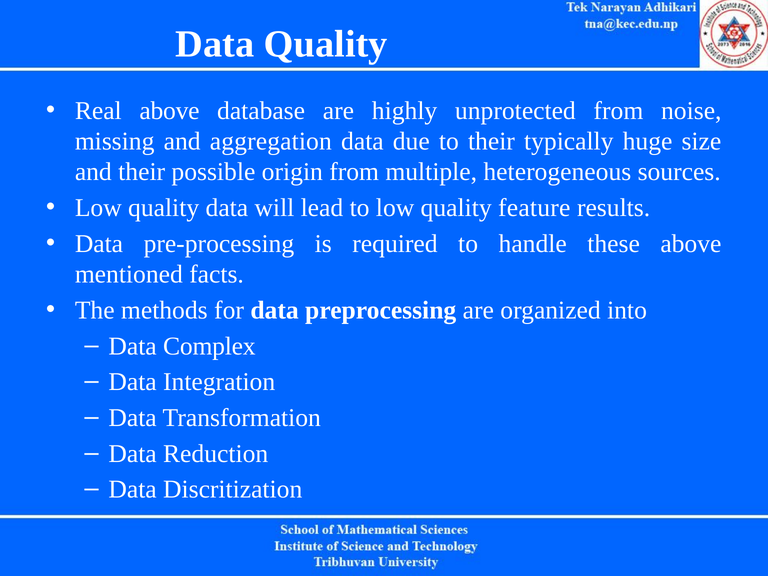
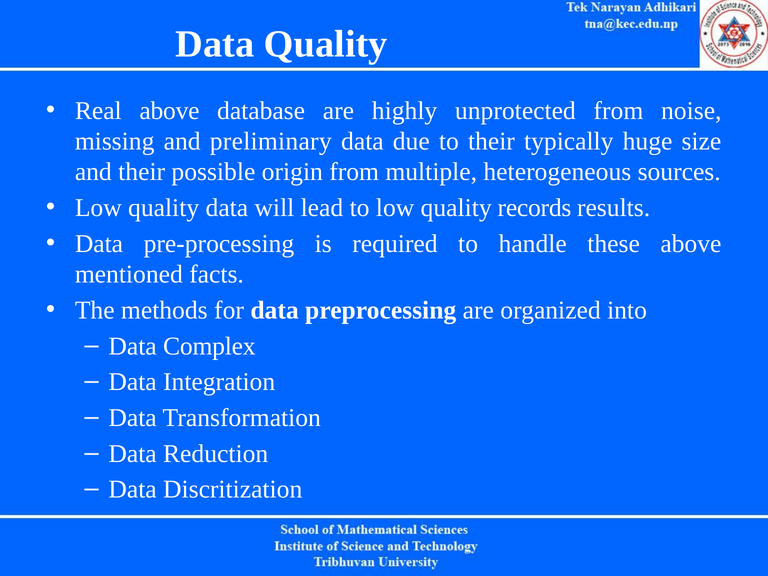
aggregation: aggregation -> preliminary
feature: feature -> records
